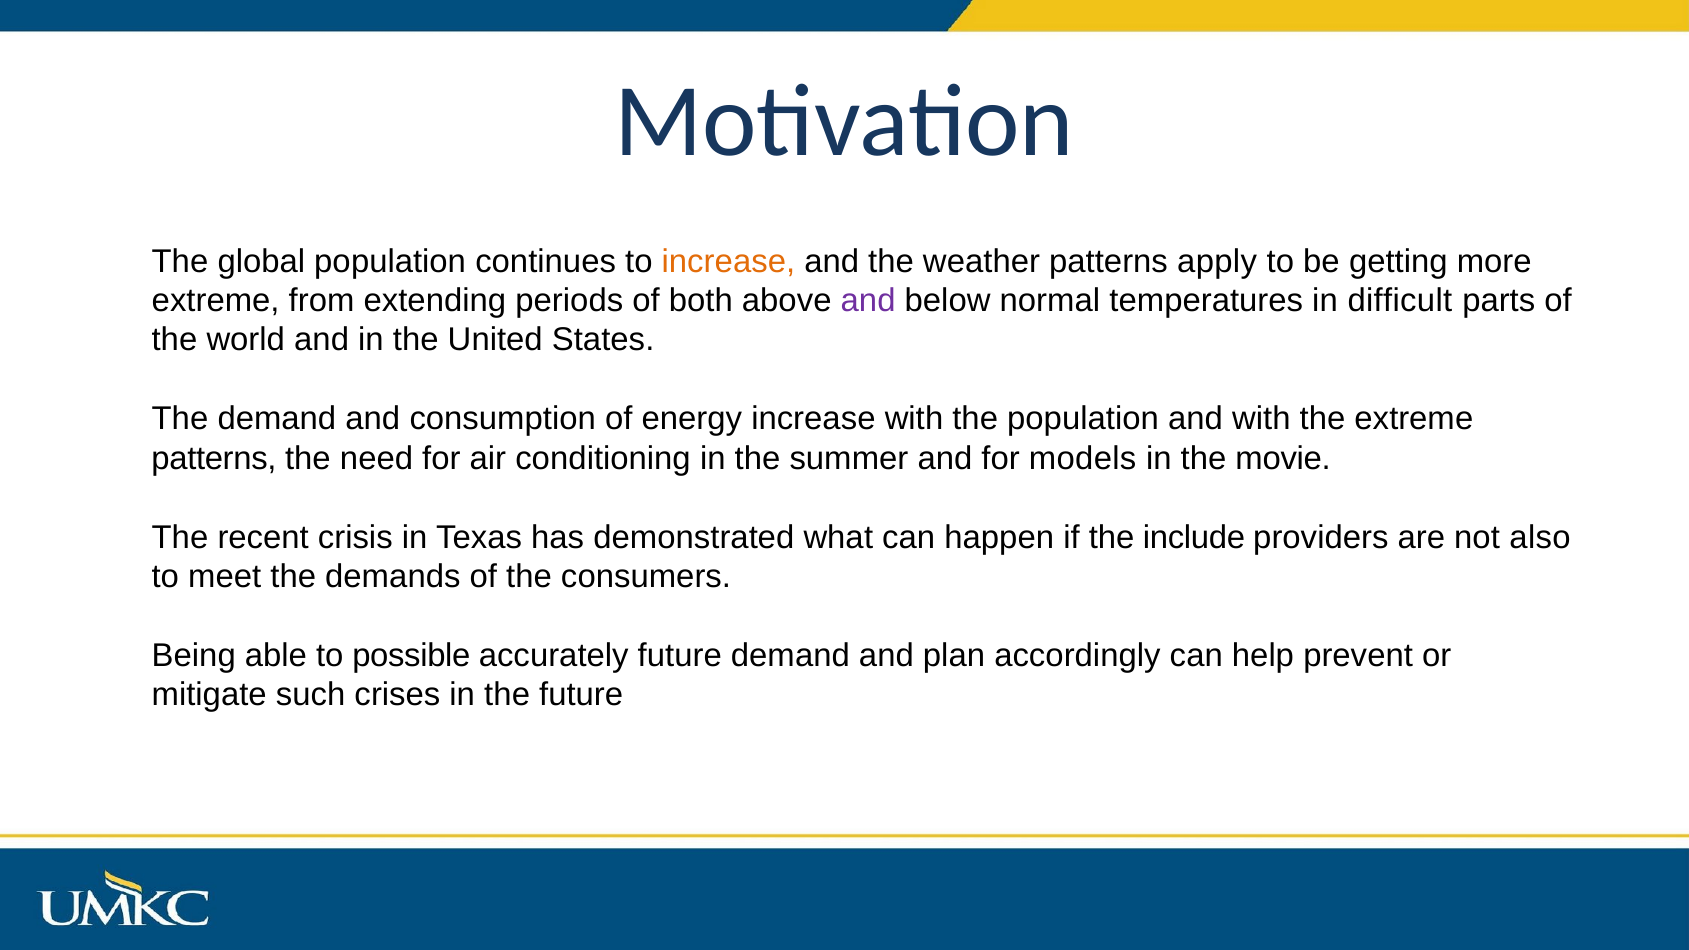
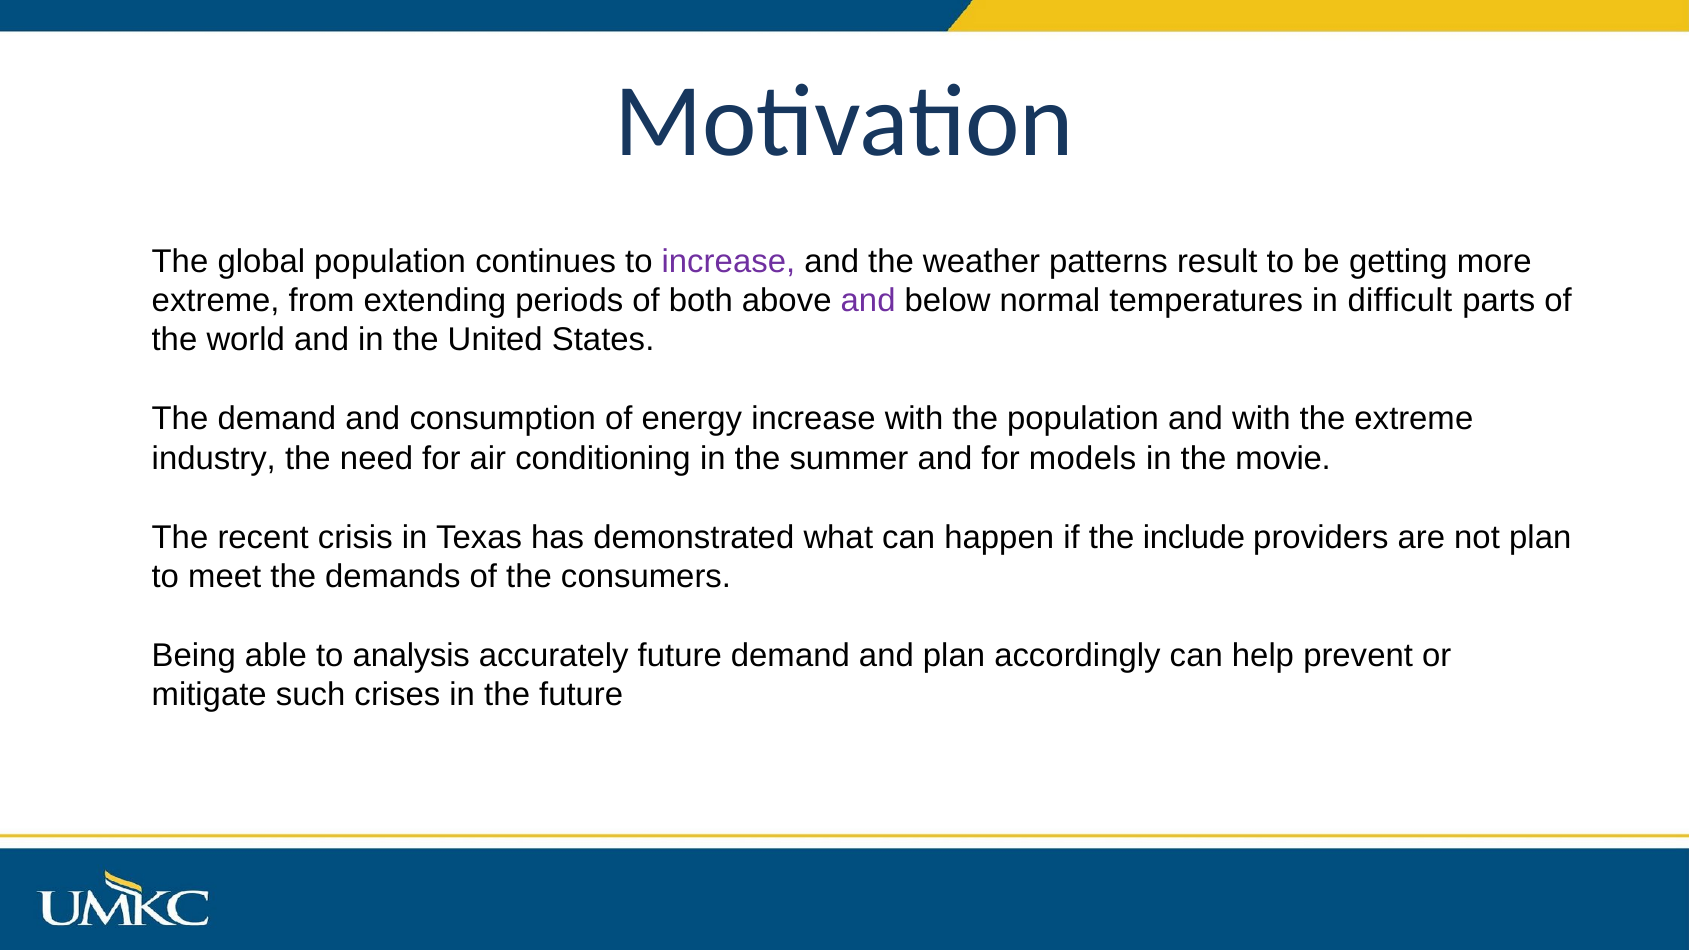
increase at (728, 261) colour: orange -> purple
apply: apply -> result
patterns at (214, 458): patterns -> industry
not also: also -> plan
possible: possible -> analysis
